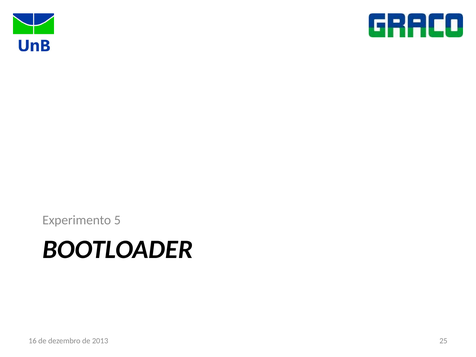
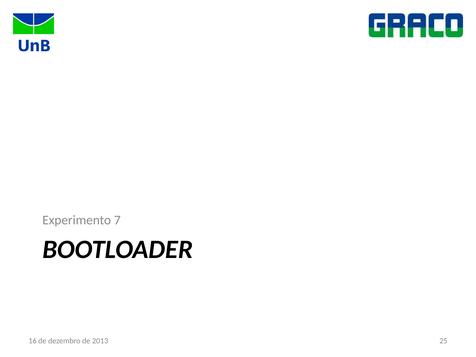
5: 5 -> 7
